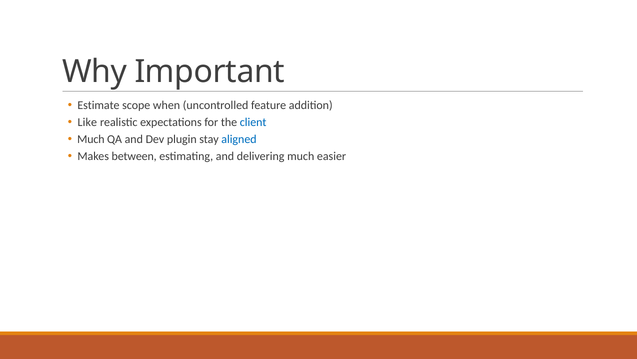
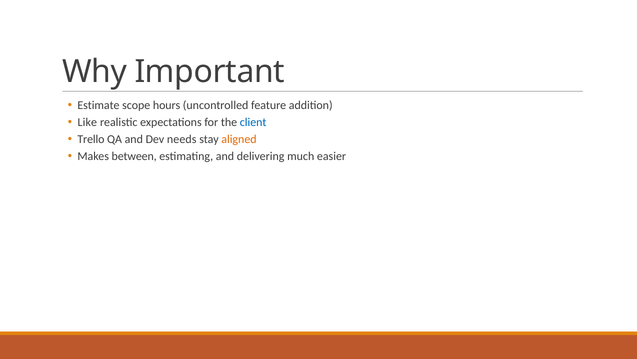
when: when -> hours
Much at (91, 139): Much -> Trello
plugin: plugin -> needs
aligned colour: blue -> orange
